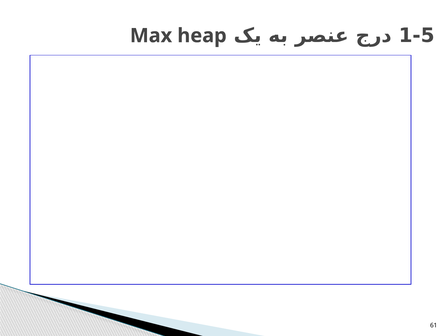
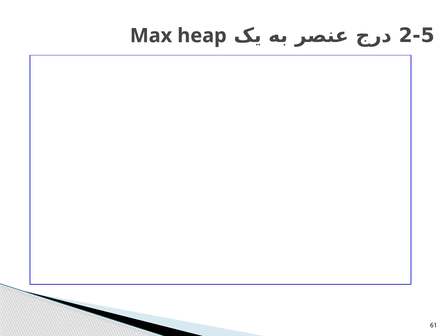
1-5: 1-5 -> 2-5
